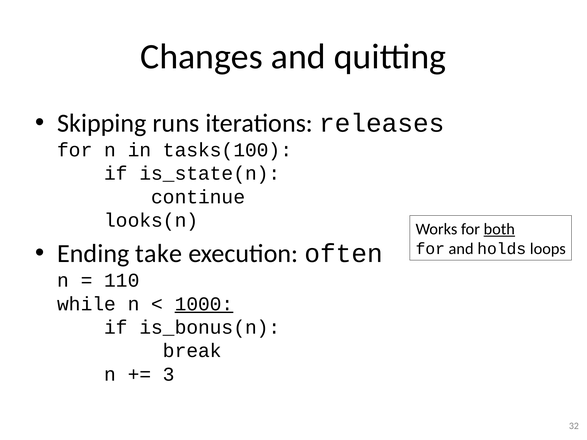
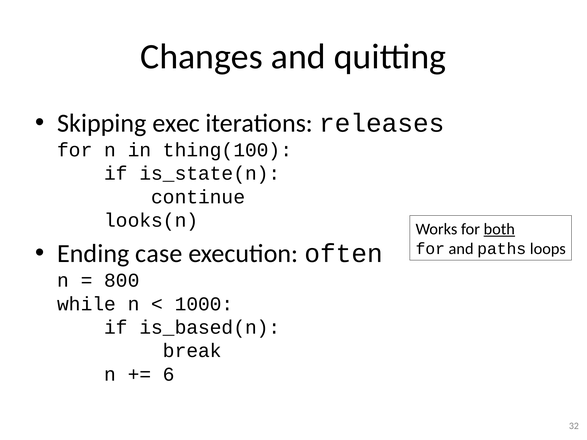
runs: runs -> exec
tasks(100: tasks(100 -> thing(100
take: take -> case
holds: holds -> paths
110: 110 -> 800
1000 underline: present -> none
is_bonus(n: is_bonus(n -> is_based(n
3: 3 -> 6
